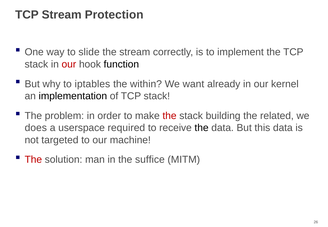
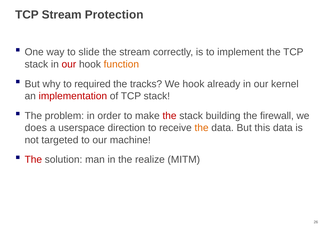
function colour: black -> orange
iptables: iptables -> required
within: within -> tracks
We want: want -> hook
implementation colour: black -> red
related: related -> firewall
required: required -> direction
the at (202, 128) colour: black -> orange
suffice: suffice -> realize
